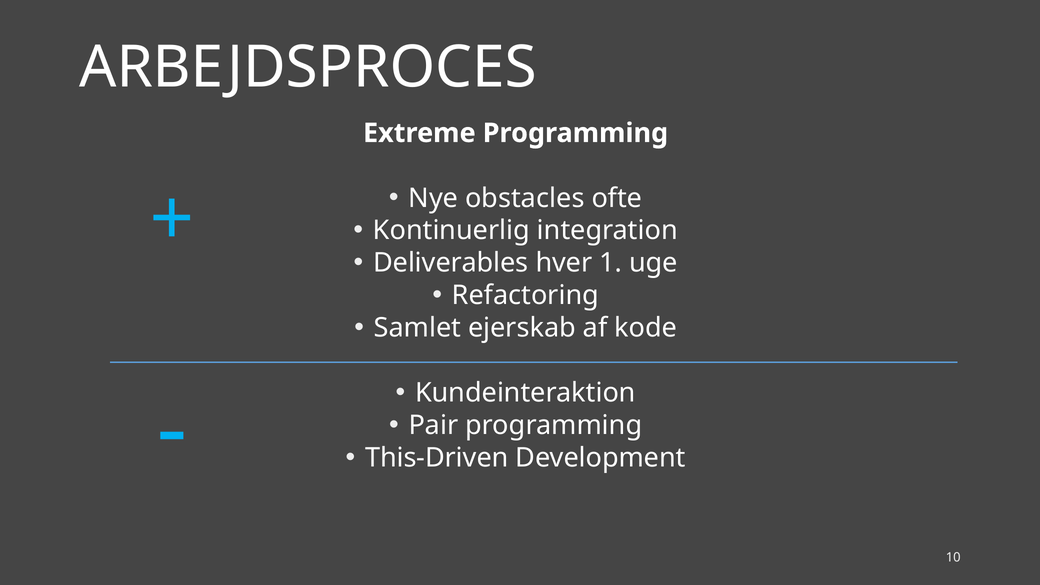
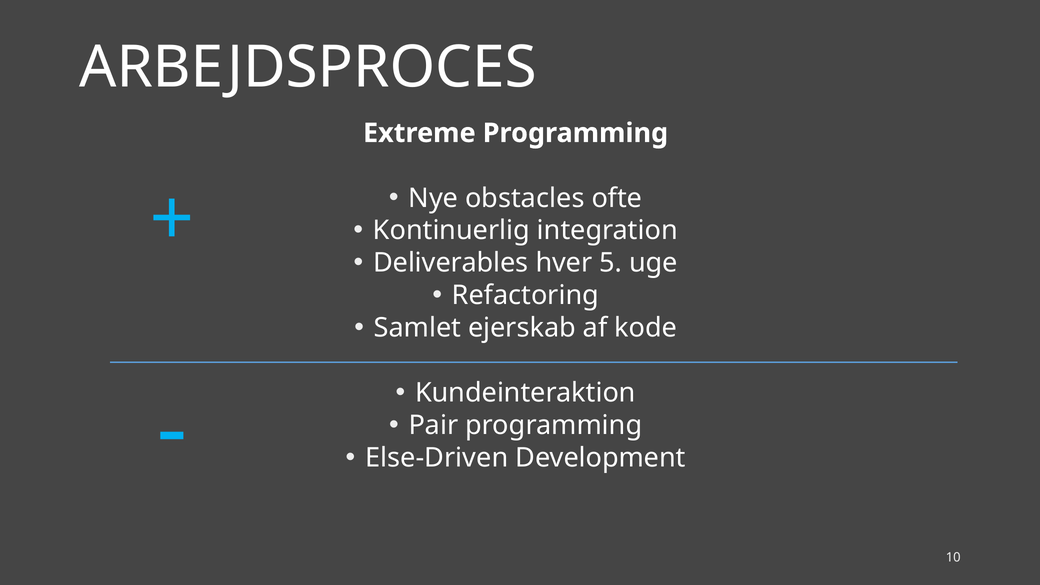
1: 1 -> 5
This-Driven: This-Driven -> Else-Driven
